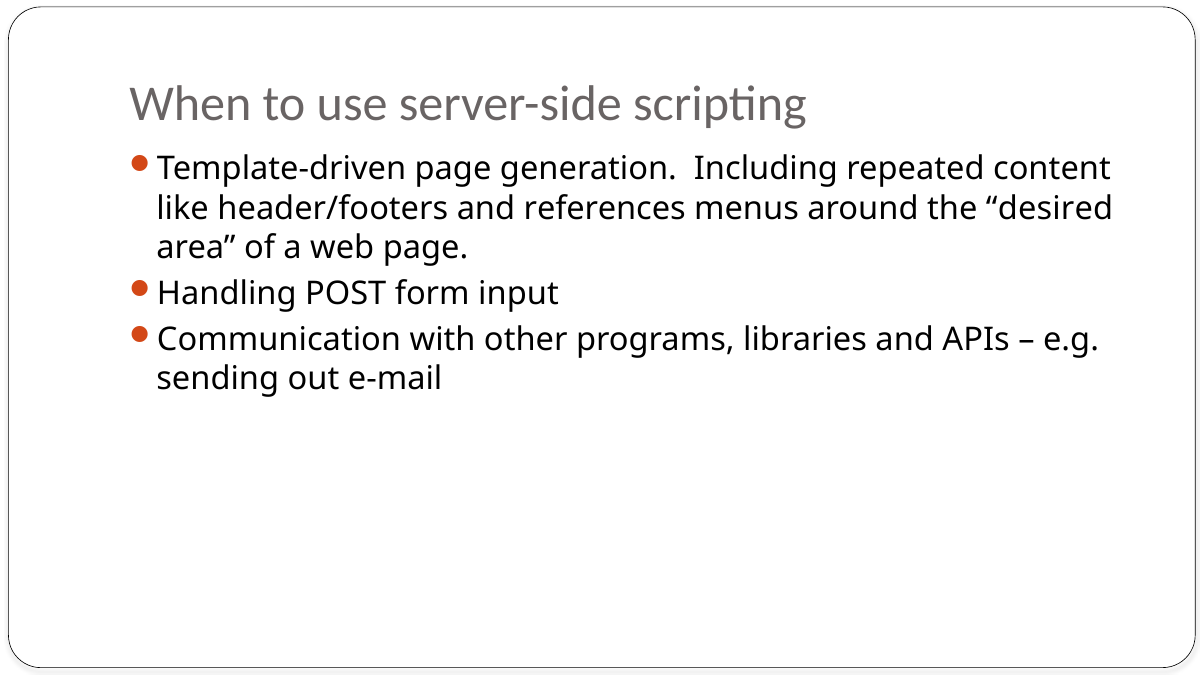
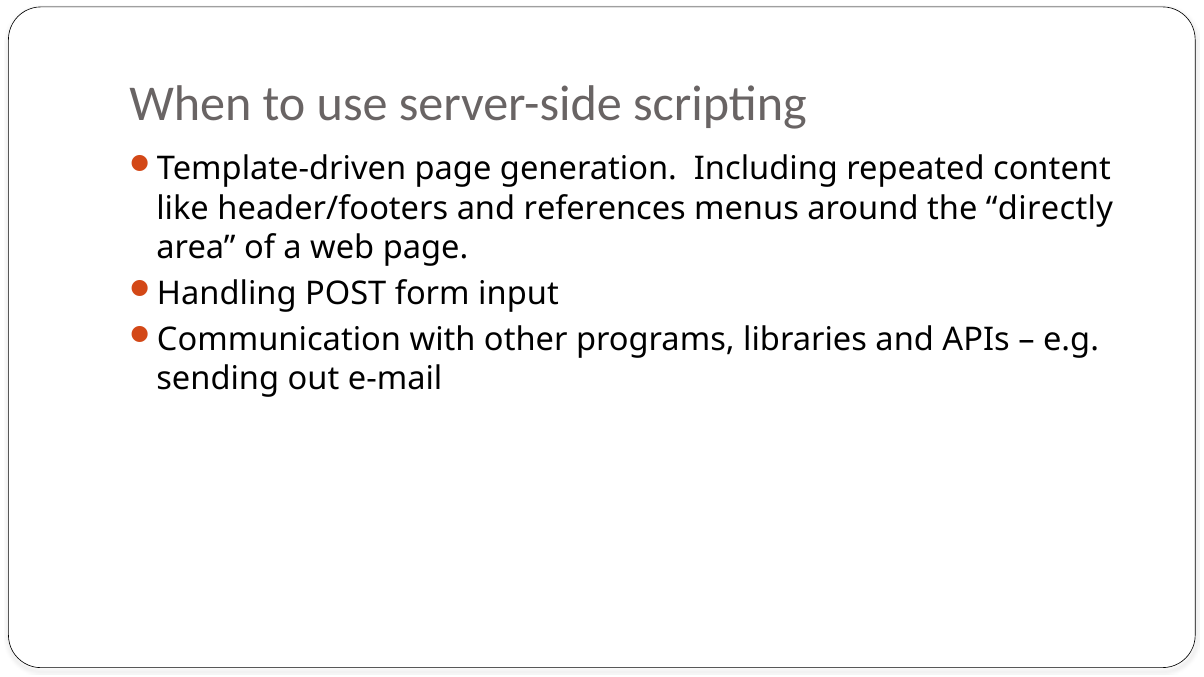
desired: desired -> directly
